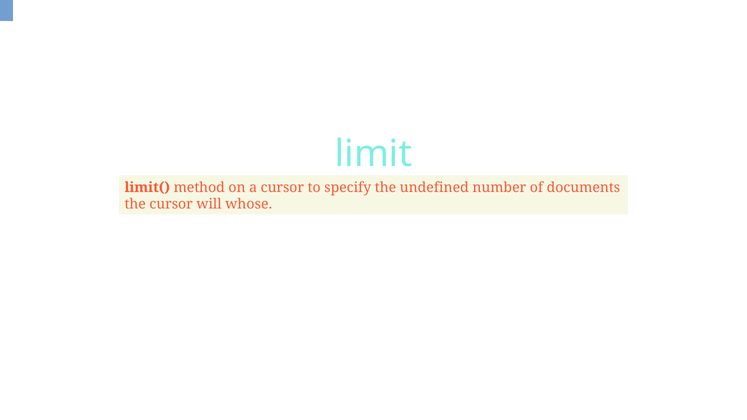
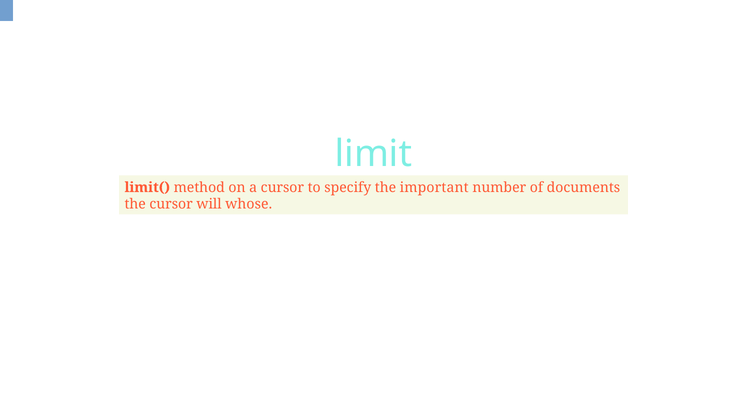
undefined: undefined -> important
